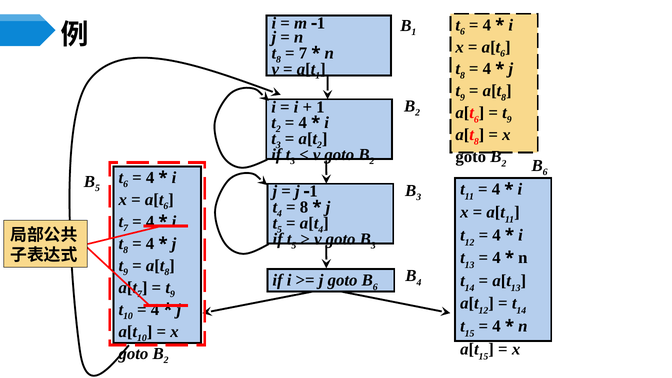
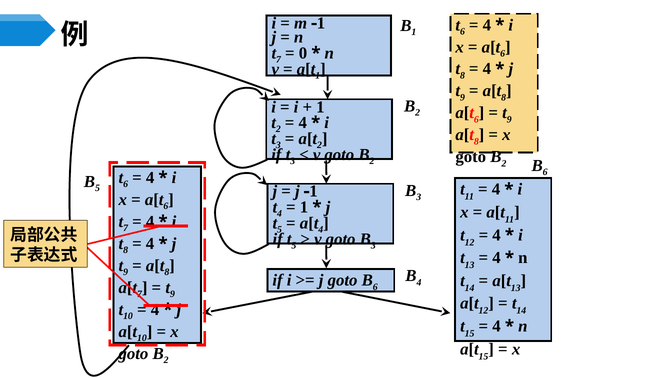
8 at (279, 60): 8 -> 7
7 at (303, 53): 7 -> 0
8 at (304, 207): 8 -> 1
